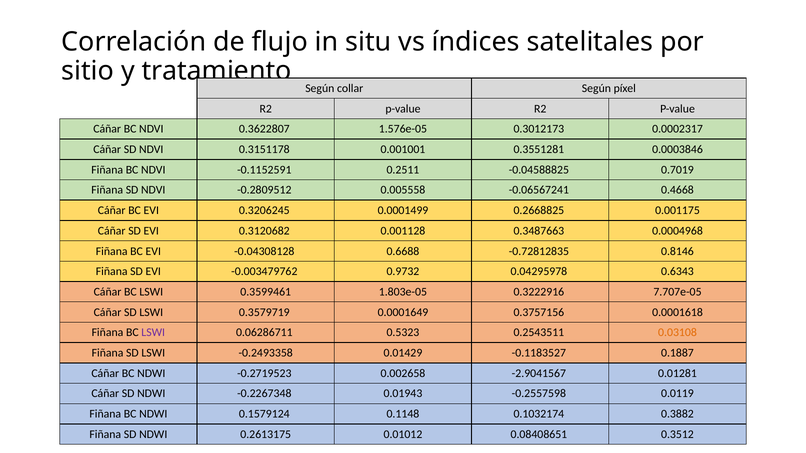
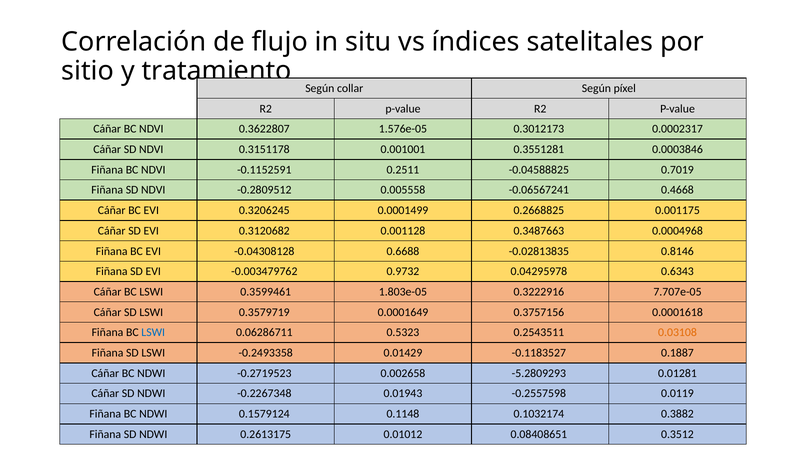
-0.72812835: -0.72812835 -> -0.02813835
LSWI at (153, 333) colour: purple -> blue
-2.9041567: -2.9041567 -> -5.2809293
